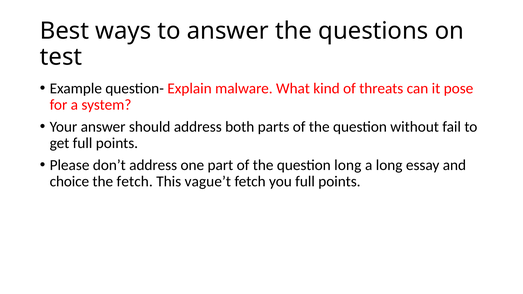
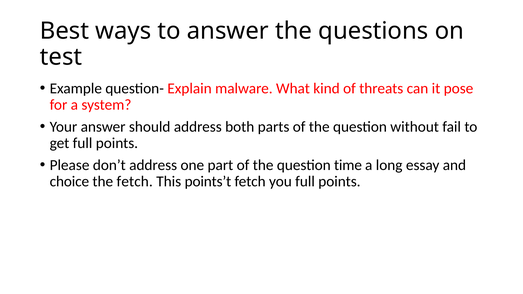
question long: long -> time
vague’t: vague’t -> points’t
